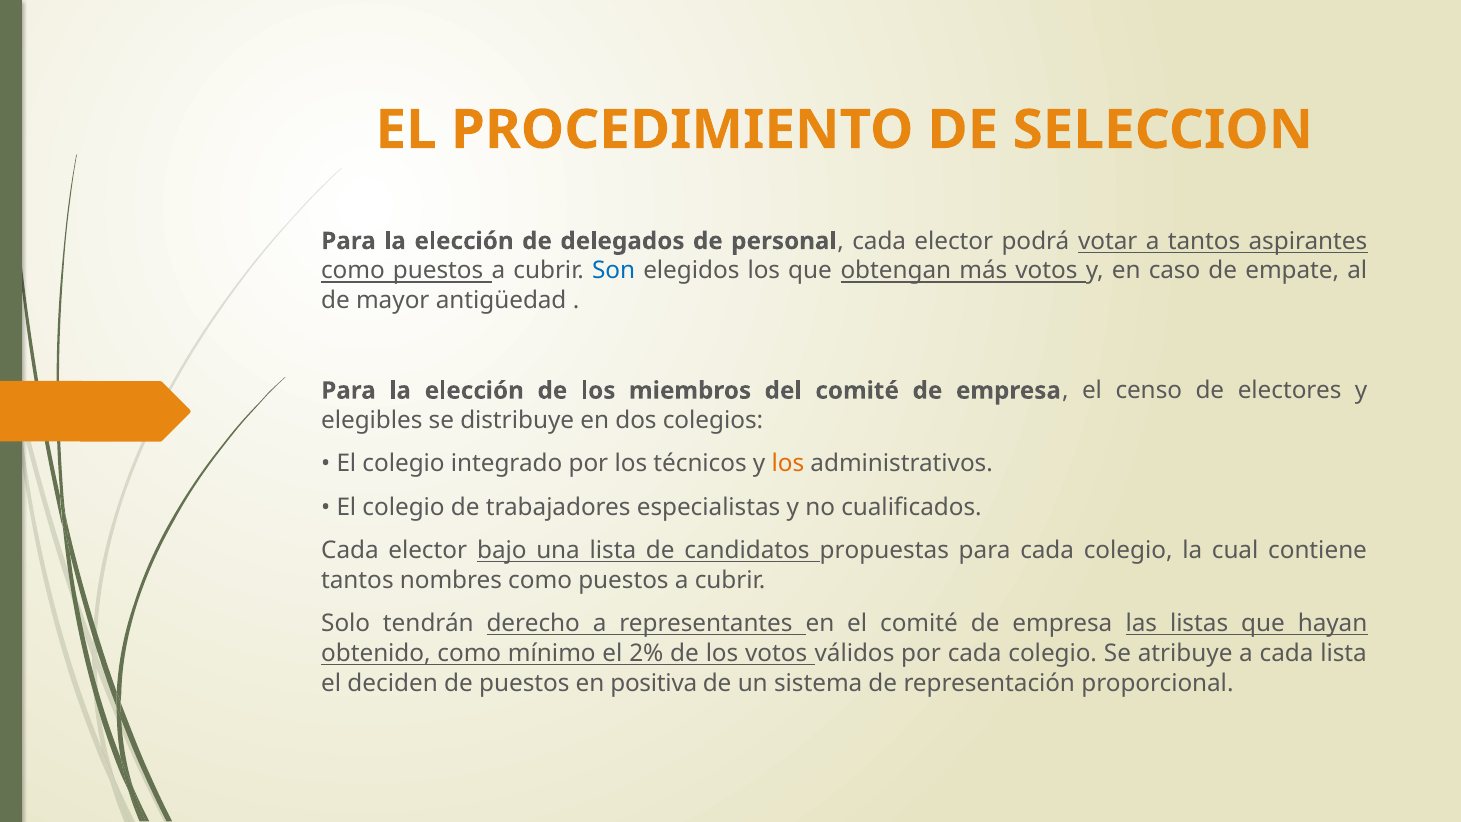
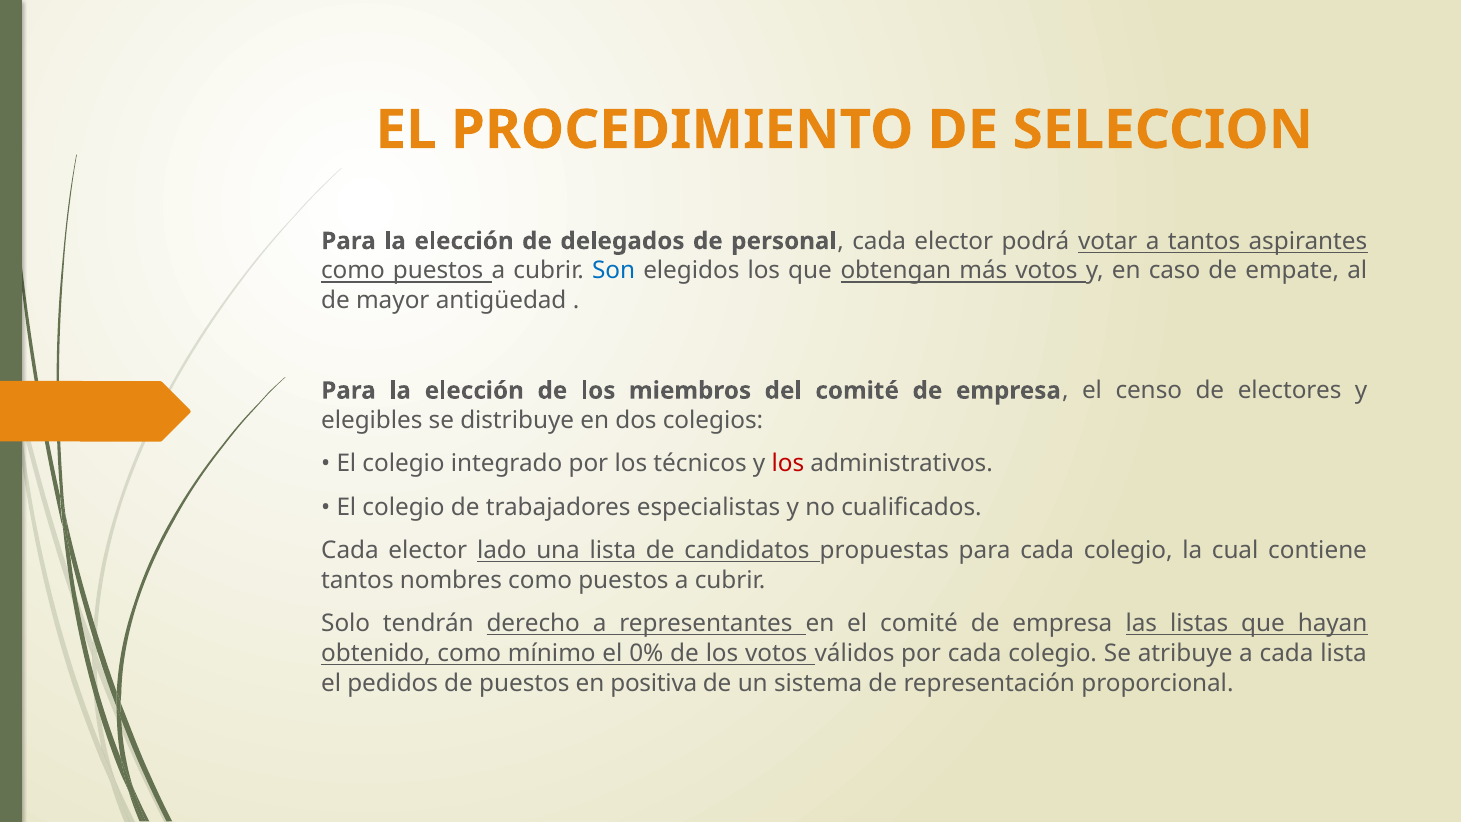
los at (788, 464) colour: orange -> red
bajo: bajo -> lado
2%: 2% -> 0%
deciden: deciden -> pedidos
